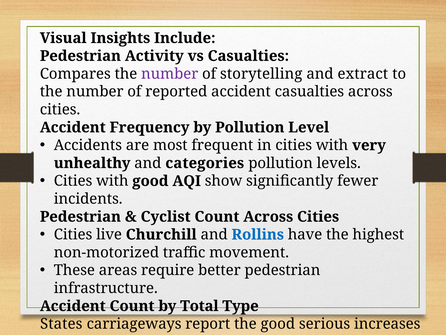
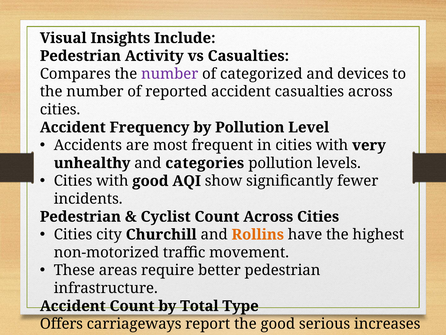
storytelling: storytelling -> categorized
extract: extract -> devices
live: live -> city
Rollins colour: blue -> orange
States: States -> Offers
